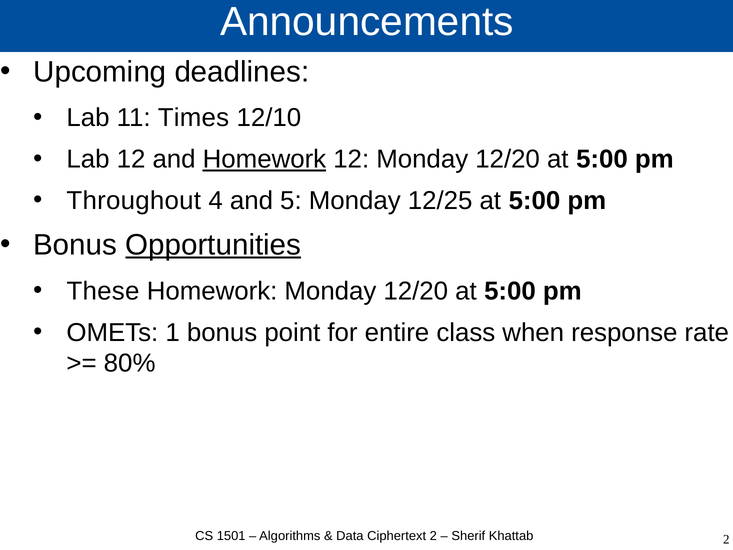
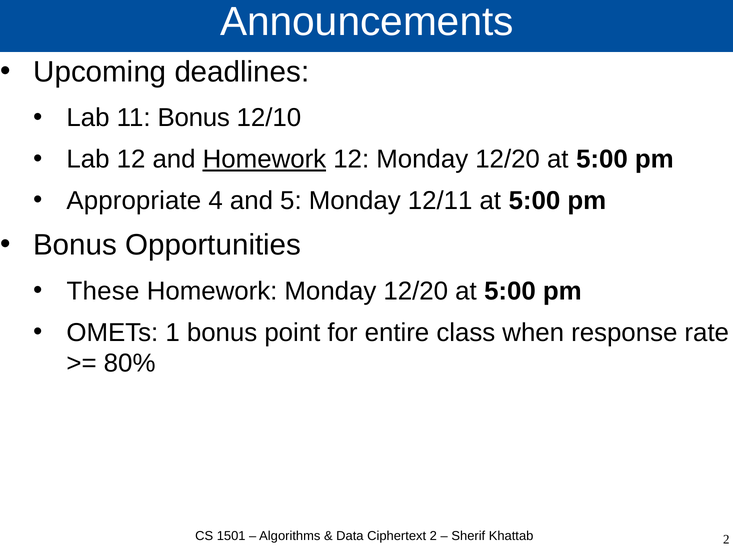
11 Times: Times -> Bonus
Throughout: Throughout -> Appropriate
12/25: 12/25 -> 12/11
Opportunities underline: present -> none
